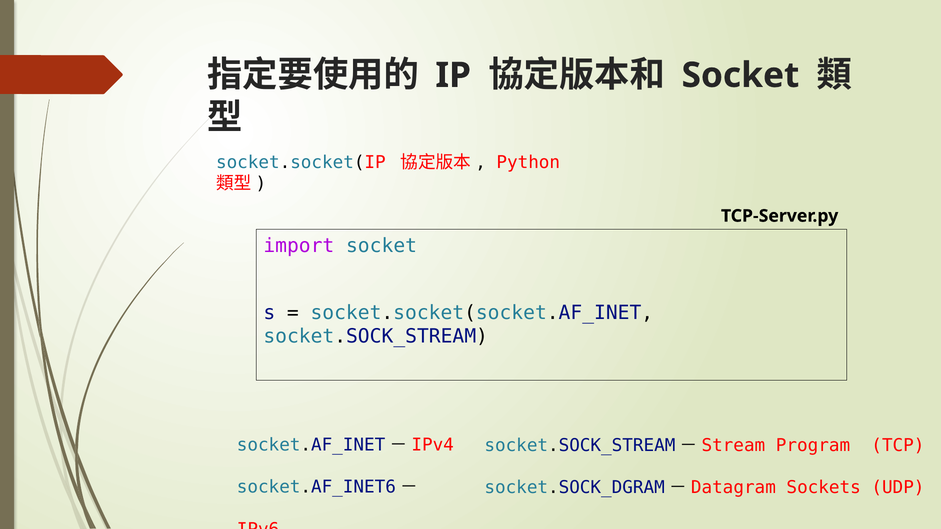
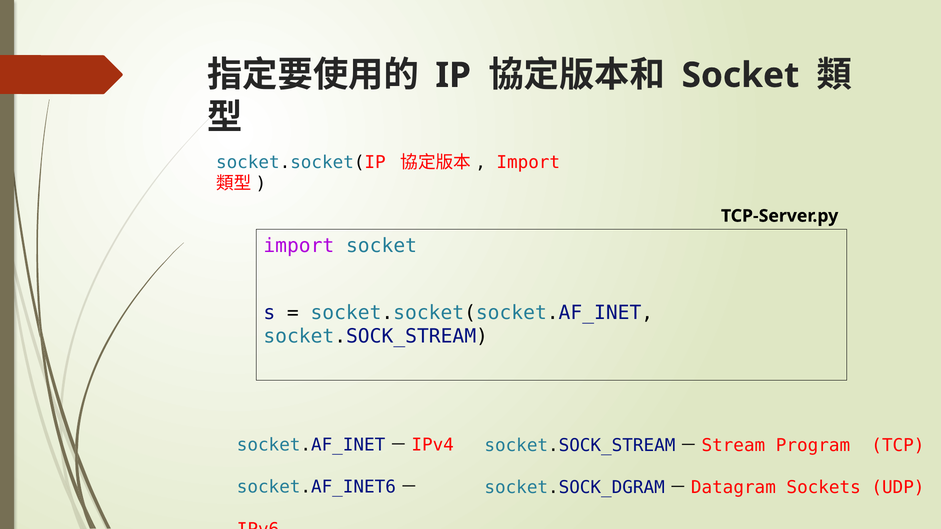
Python at (528, 162): Python -> Import
